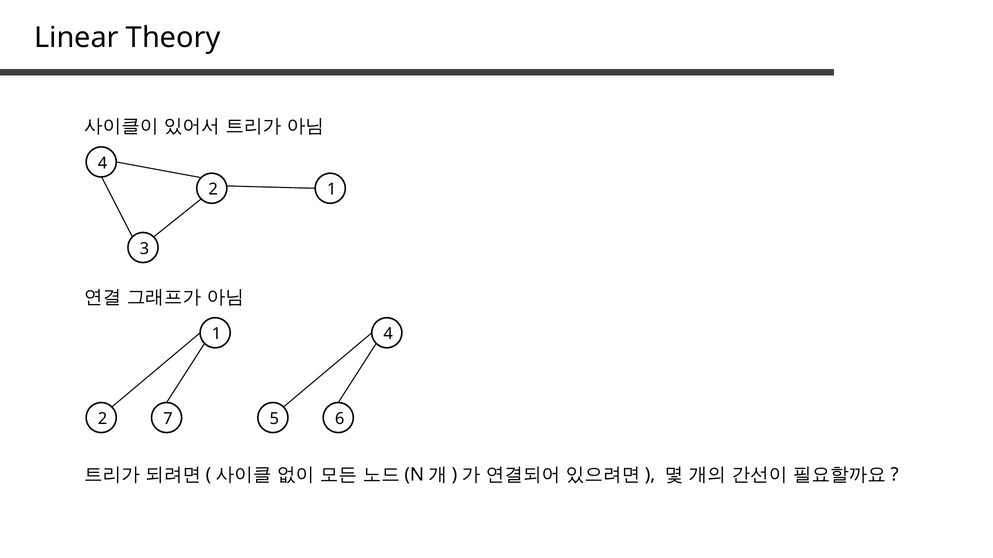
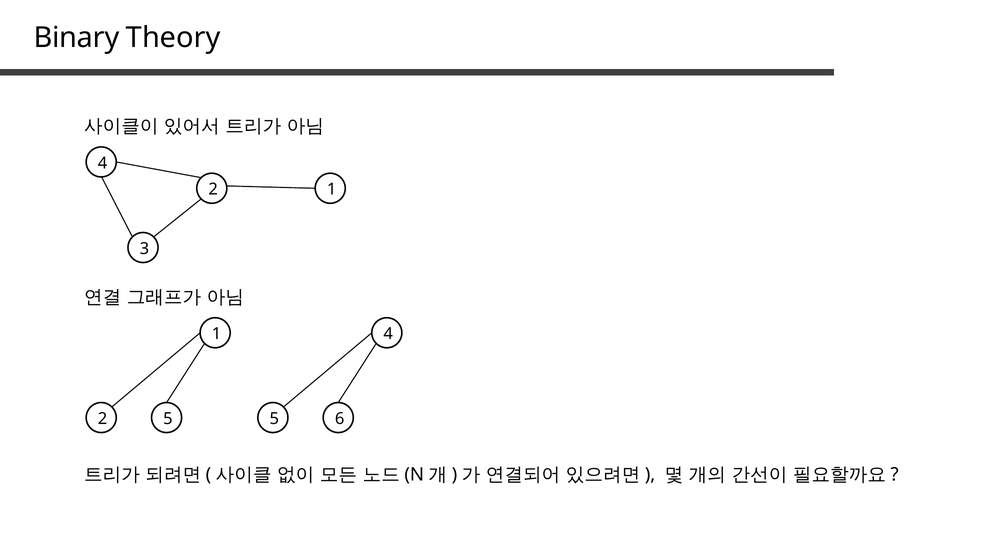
Linear: Linear -> Binary
2 7: 7 -> 5
